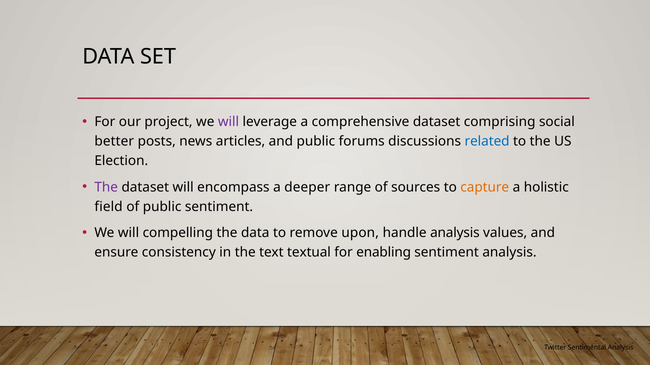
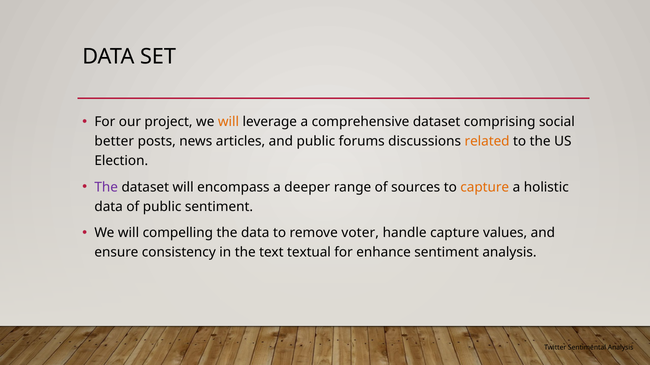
will at (229, 122) colour: purple -> orange
related colour: blue -> orange
field at (109, 207): field -> data
upon: upon -> voter
handle analysis: analysis -> capture
enabling: enabling -> enhance
